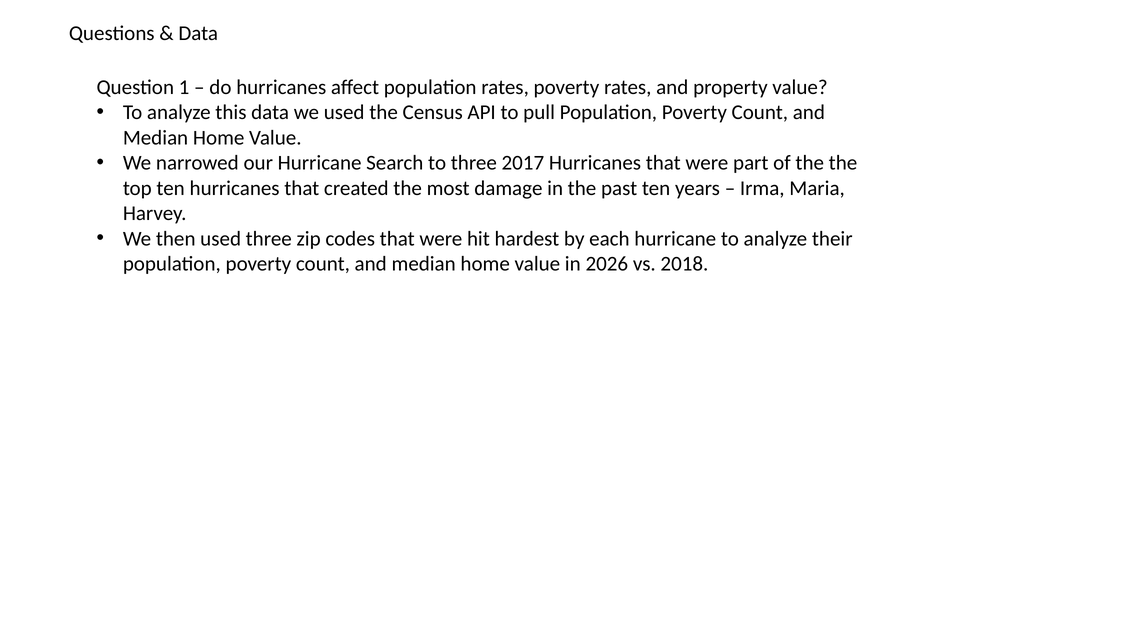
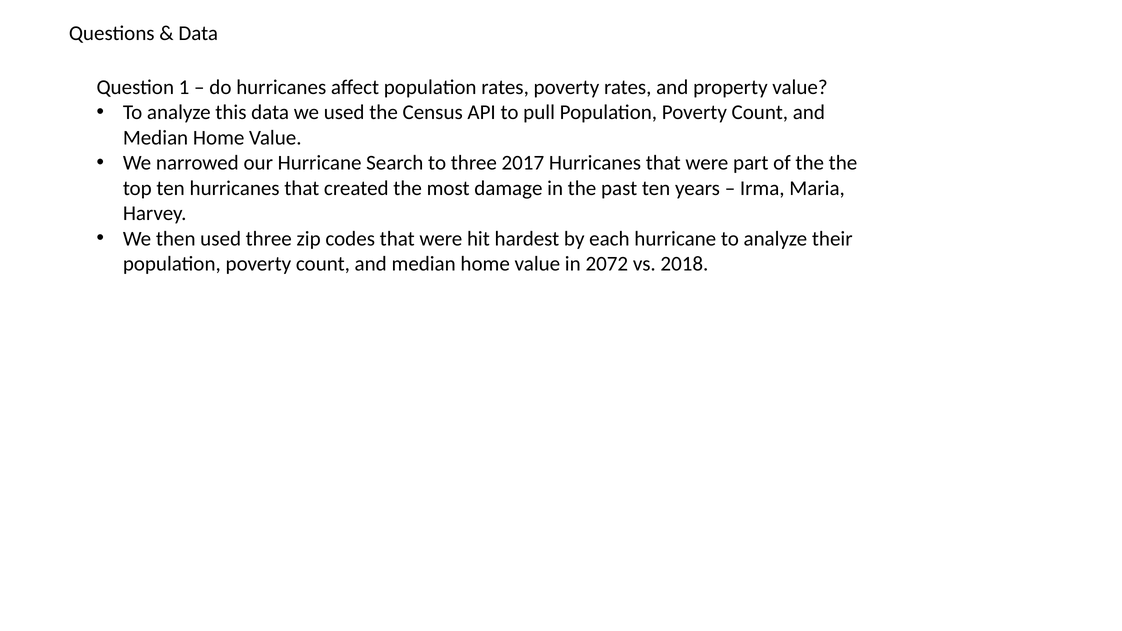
2026: 2026 -> 2072
